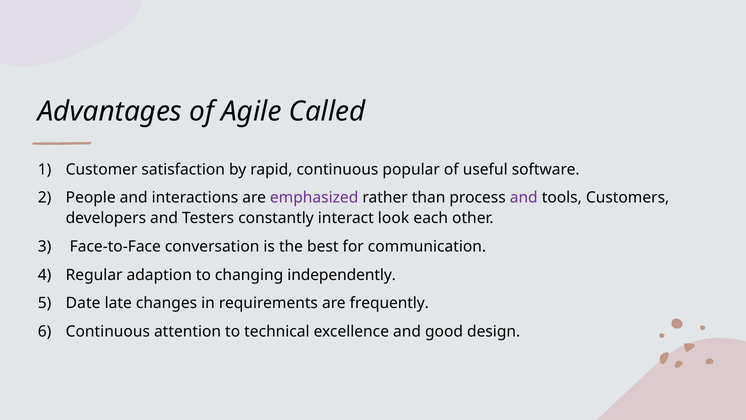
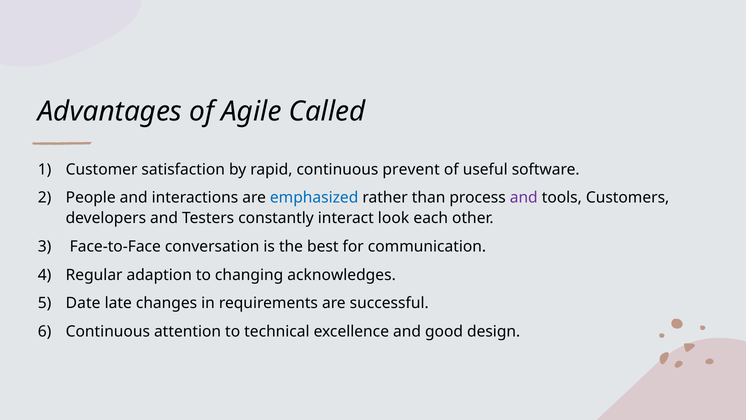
popular: popular -> prevent
emphasized colour: purple -> blue
independently: independently -> acknowledges
frequently: frequently -> successful
